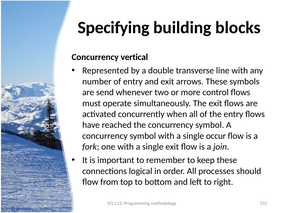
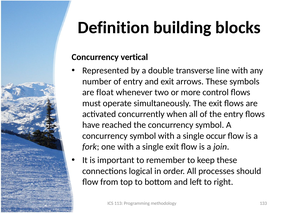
Specifying: Specifying -> Definition
send: send -> float
